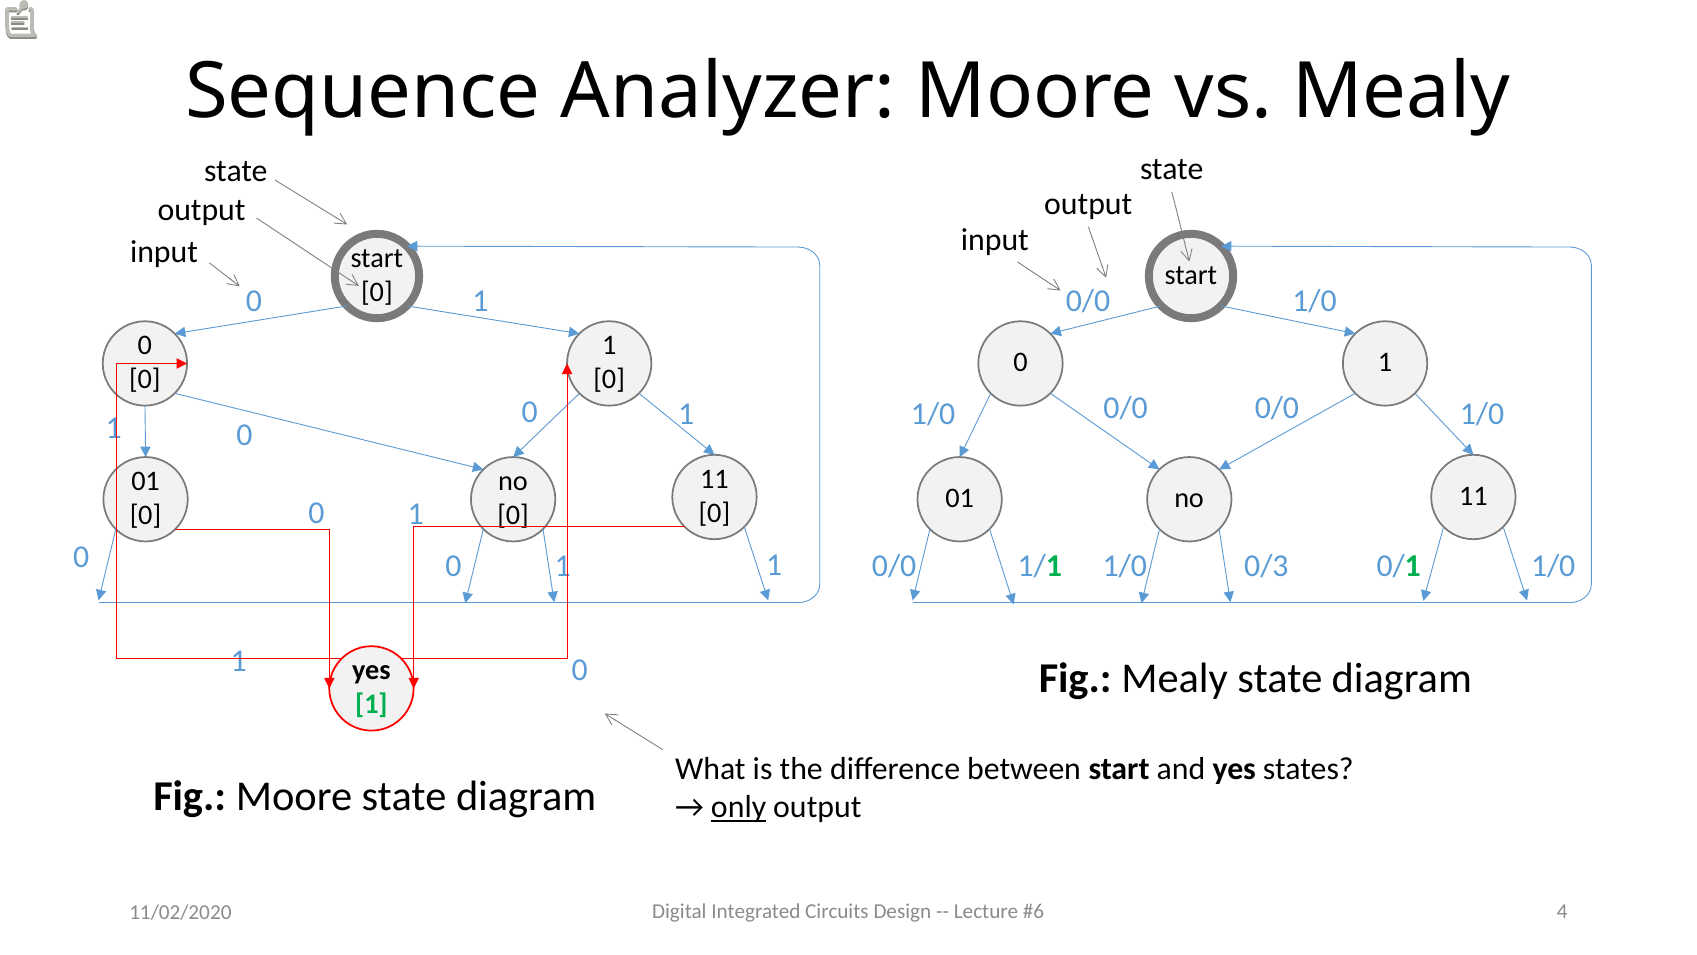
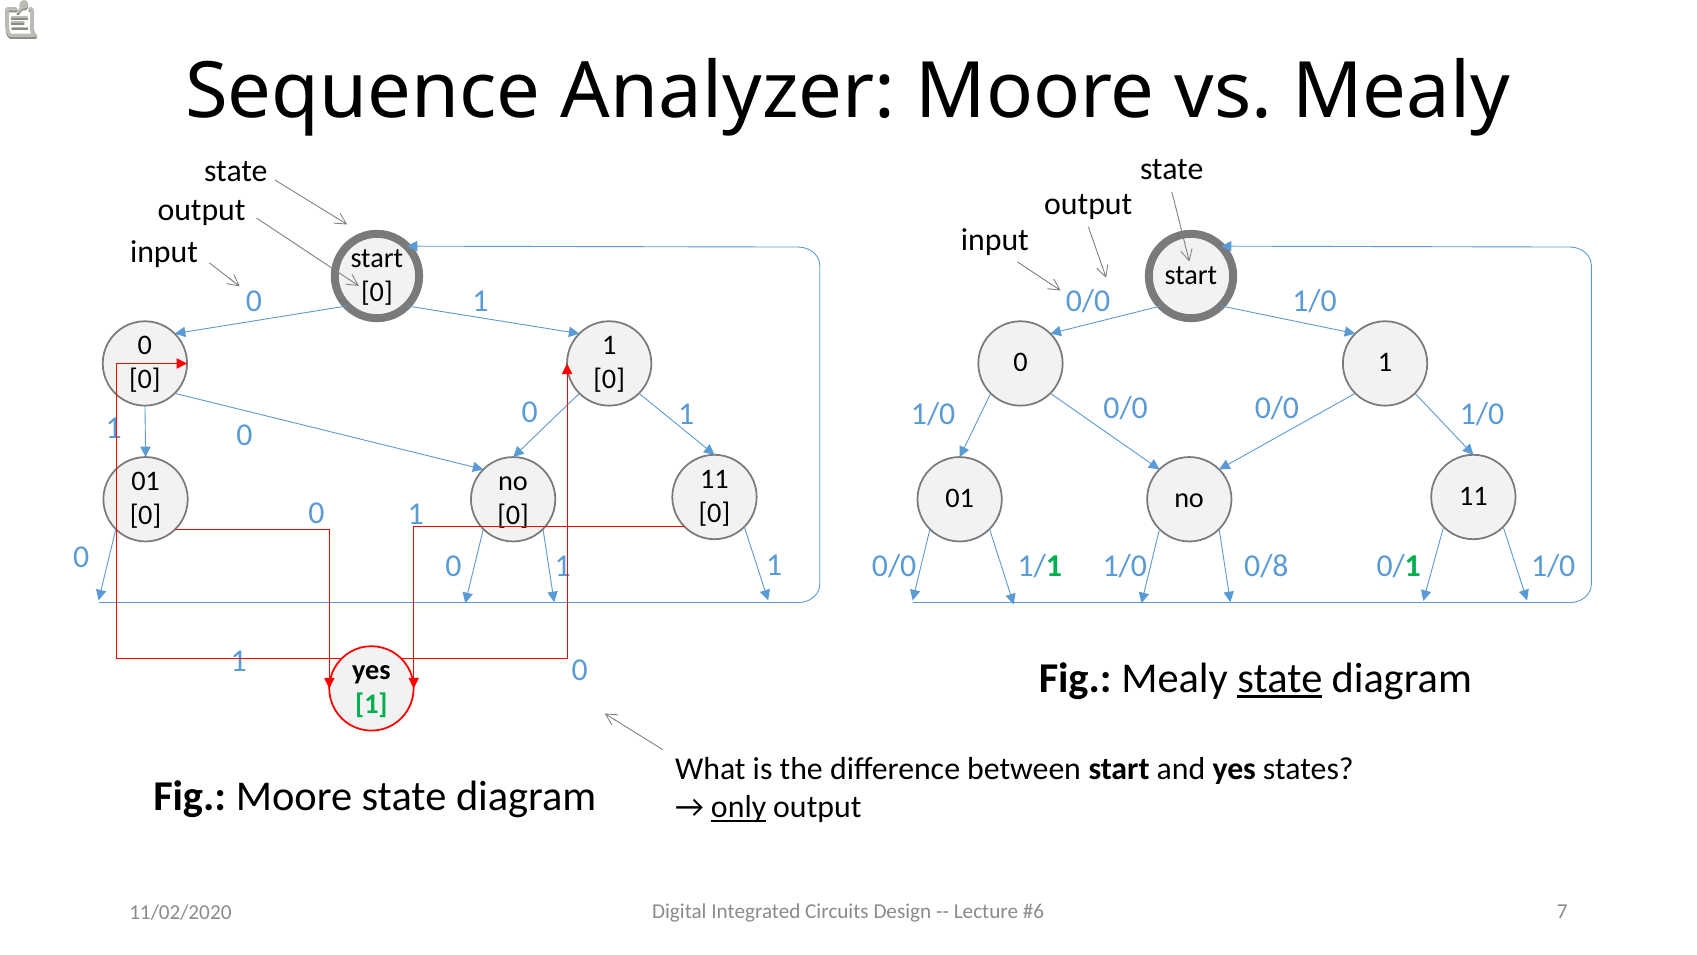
0/3: 0/3 -> 0/8
state at (1280, 678) underline: none -> present
4: 4 -> 7
